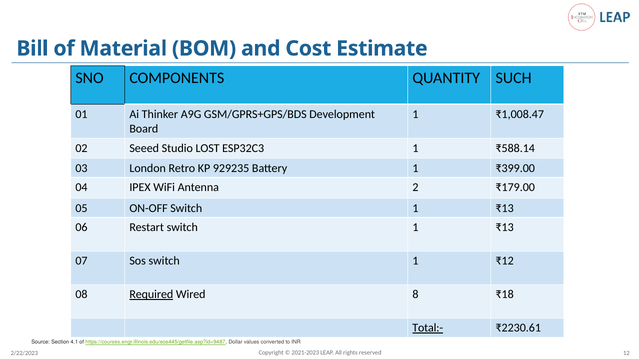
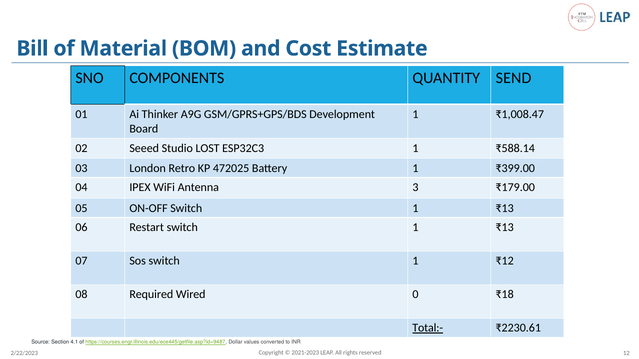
SUCH: SUCH -> SEND
929235: 929235 -> 472025
2: 2 -> 3
Required underline: present -> none
8: 8 -> 0
